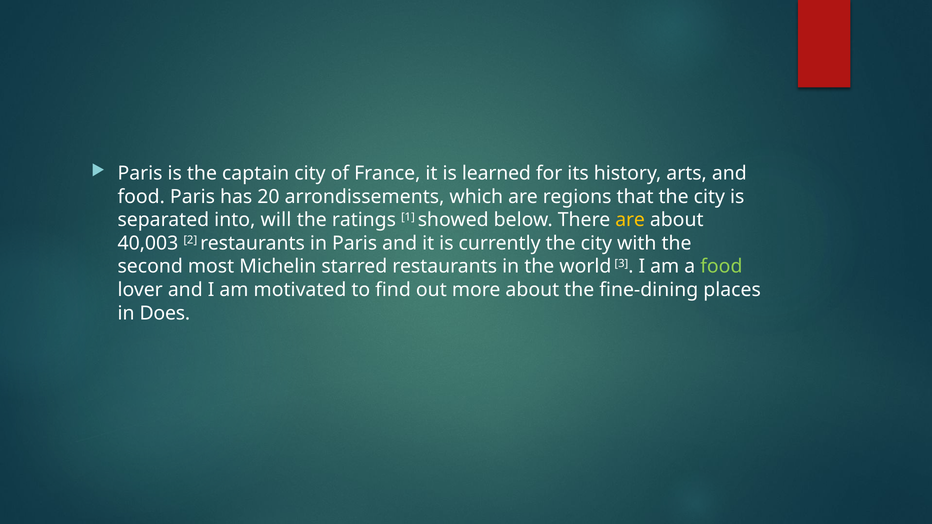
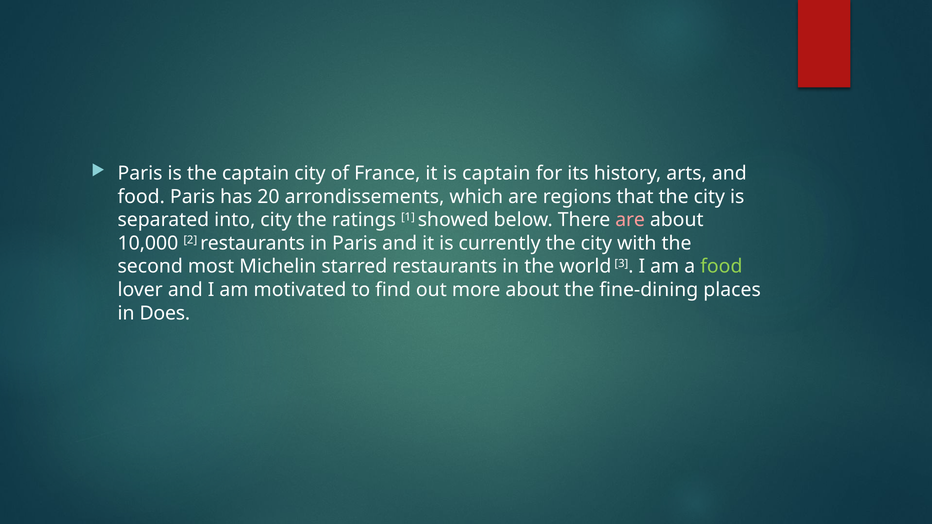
is learned: learned -> captain
into will: will -> city
are at (630, 220) colour: yellow -> pink
40,003: 40,003 -> 10,000
